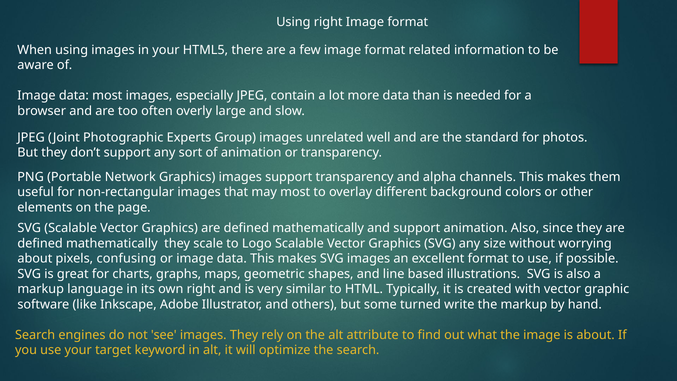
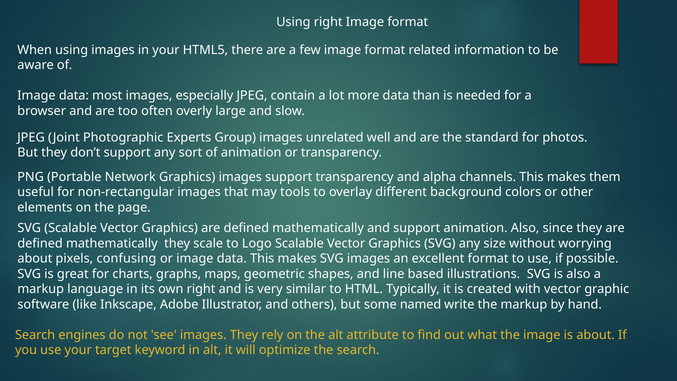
may most: most -> tools
turned: turned -> named
